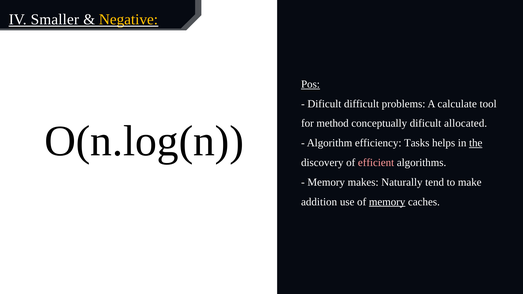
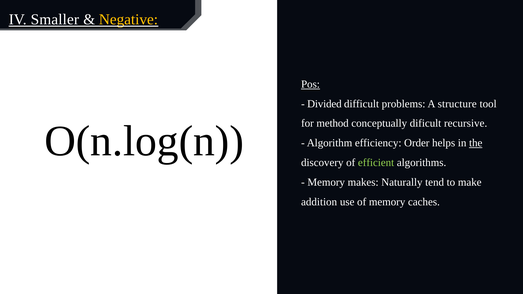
Dificult at (324, 104): Dificult -> Divided
calculate: calculate -> structure
allocated: allocated -> recursive
Tasks: Tasks -> Order
efficient colour: pink -> light green
memory at (387, 202) underline: present -> none
